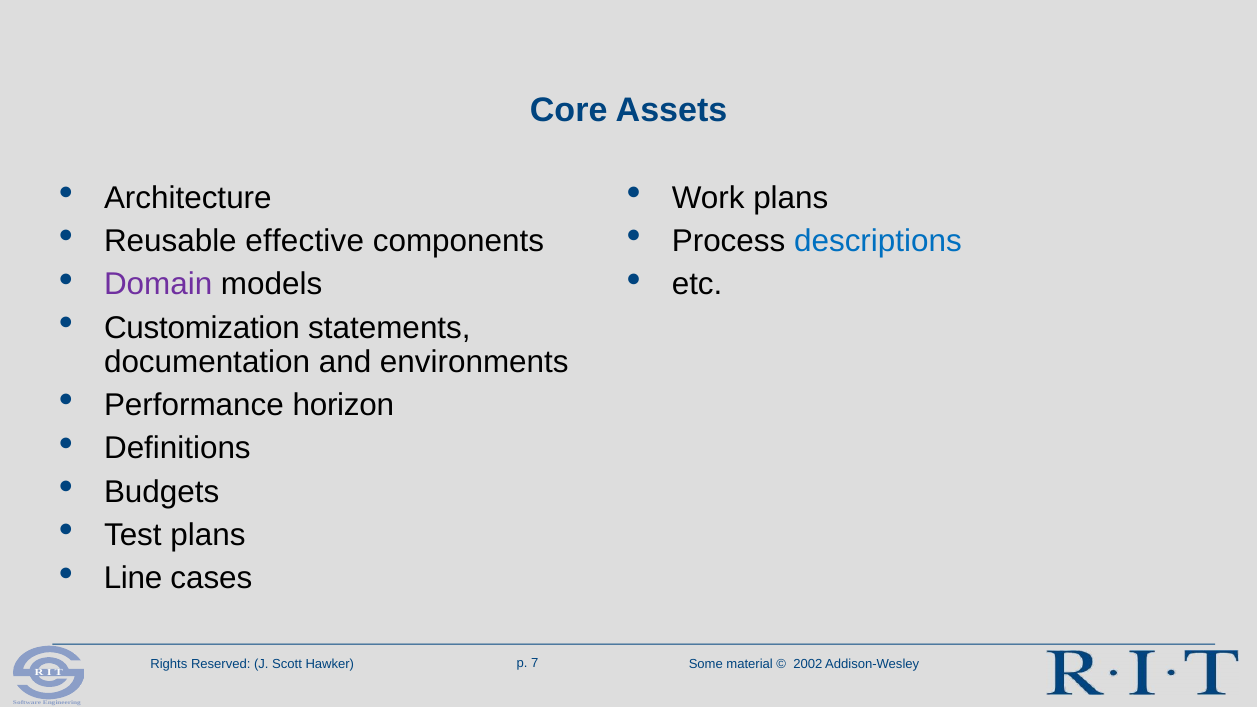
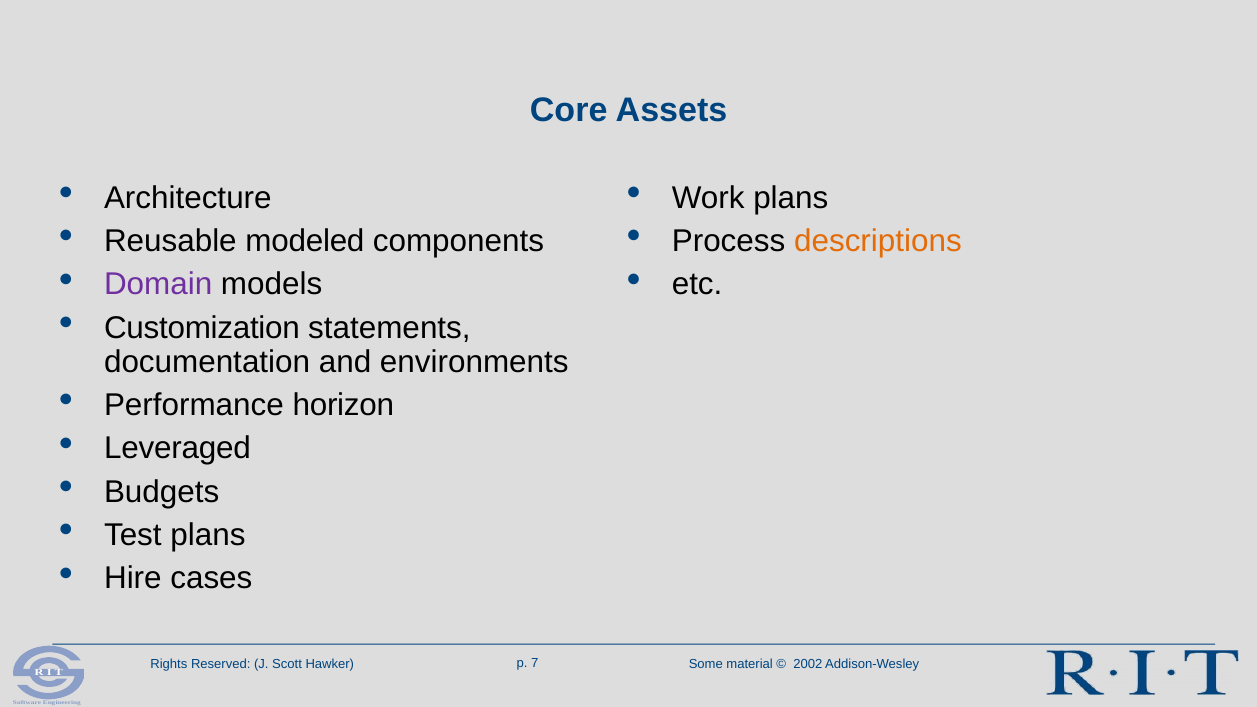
effective: effective -> modeled
descriptions colour: blue -> orange
Definitions: Definitions -> Leveraged
Line: Line -> Hire
